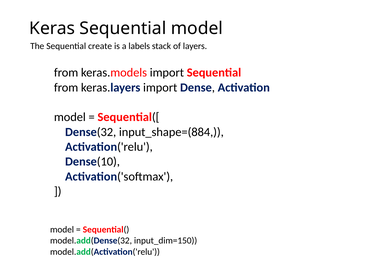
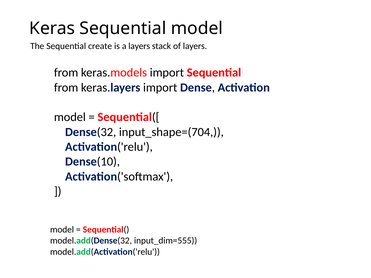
a labels: labels -> layers
input_shape=(884: input_shape=(884 -> input_shape=(704
input_dim=150: input_dim=150 -> input_dim=555
